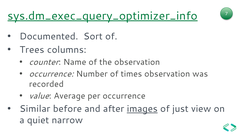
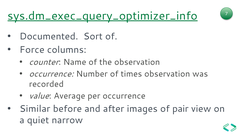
Trees: Trees -> Force
images underline: present -> none
just: just -> pair
